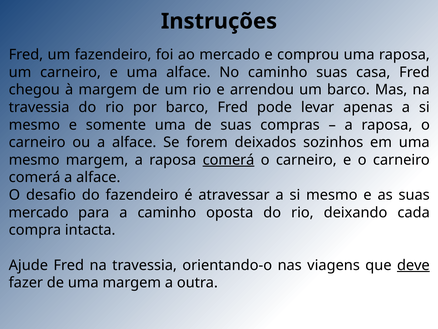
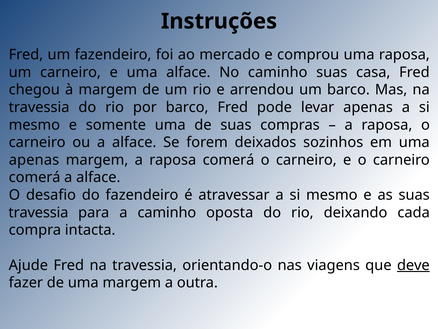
mesmo at (34, 160): mesmo -> apenas
comerá at (229, 160) underline: present -> none
mercado at (38, 212): mercado -> travessia
